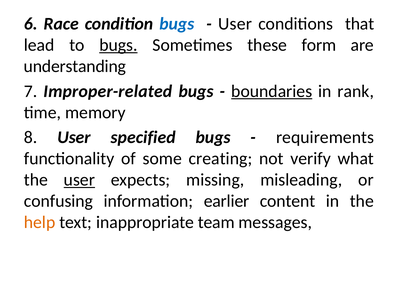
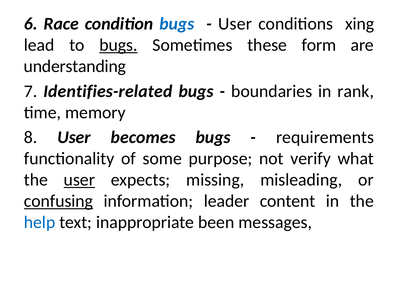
that: that -> xing
Improper-related: Improper-related -> Identifies-related
boundaries underline: present -> none
specified: specified -> becomes
creating: creating -> purpose
confusing underline: none -> present
earlier: earlier -> leader
help colour: orange -> blue
team: team -> been
